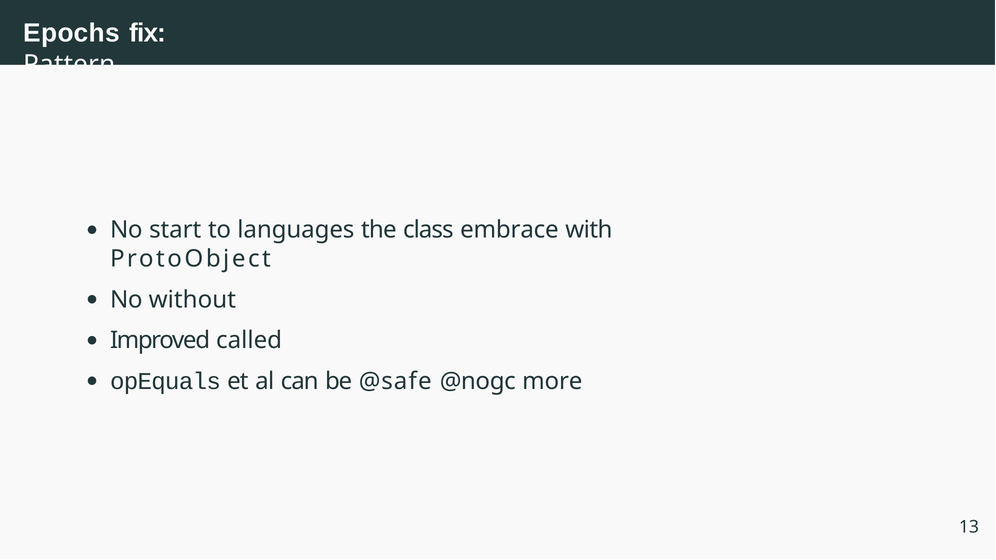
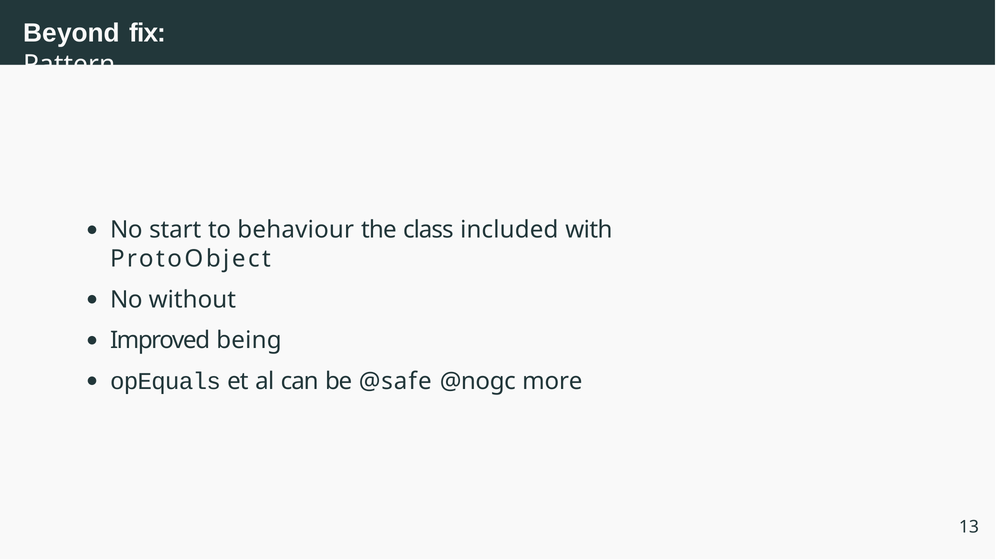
Epochs: Epochs -> Beyond
languages: languages -> behaviour
embrace: embrace -> included
called: called -> being
